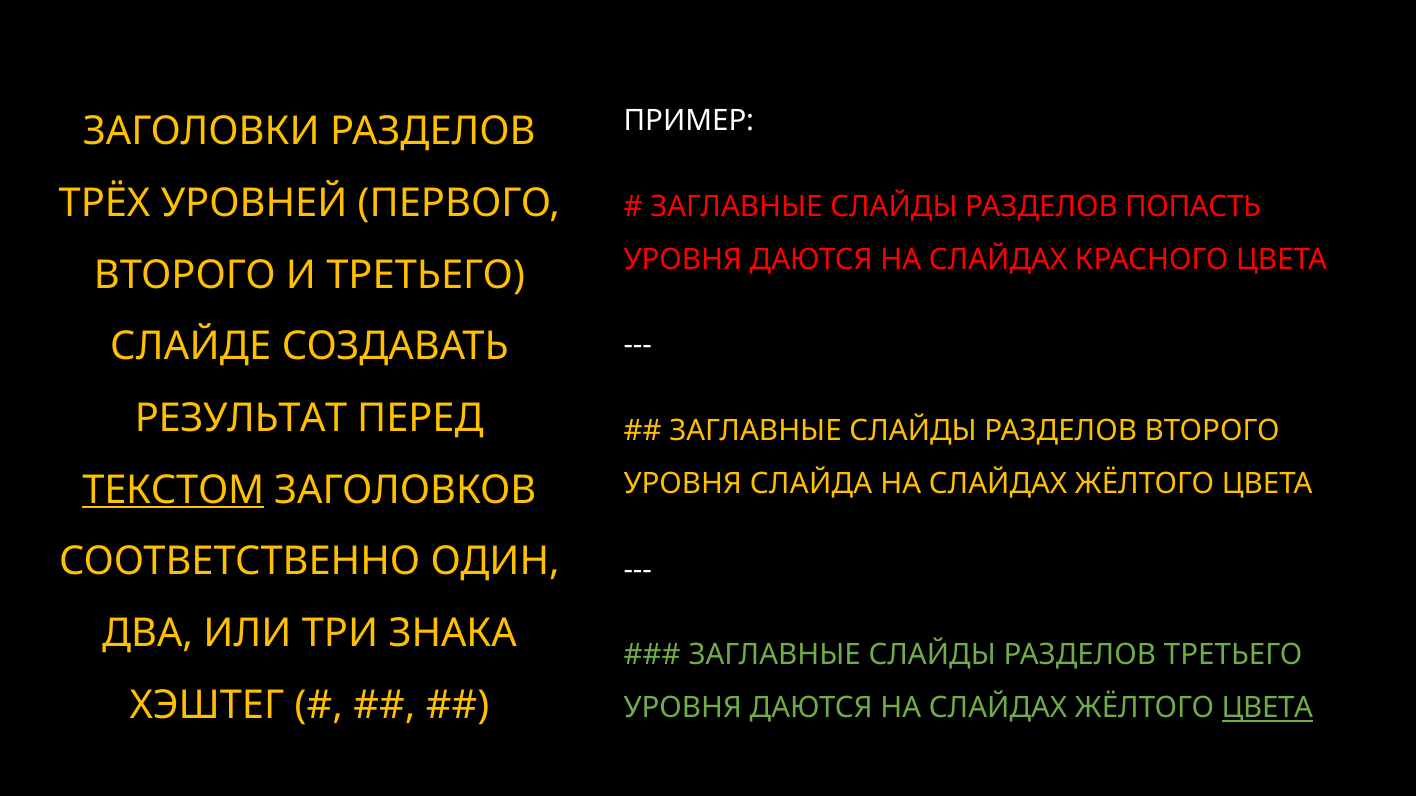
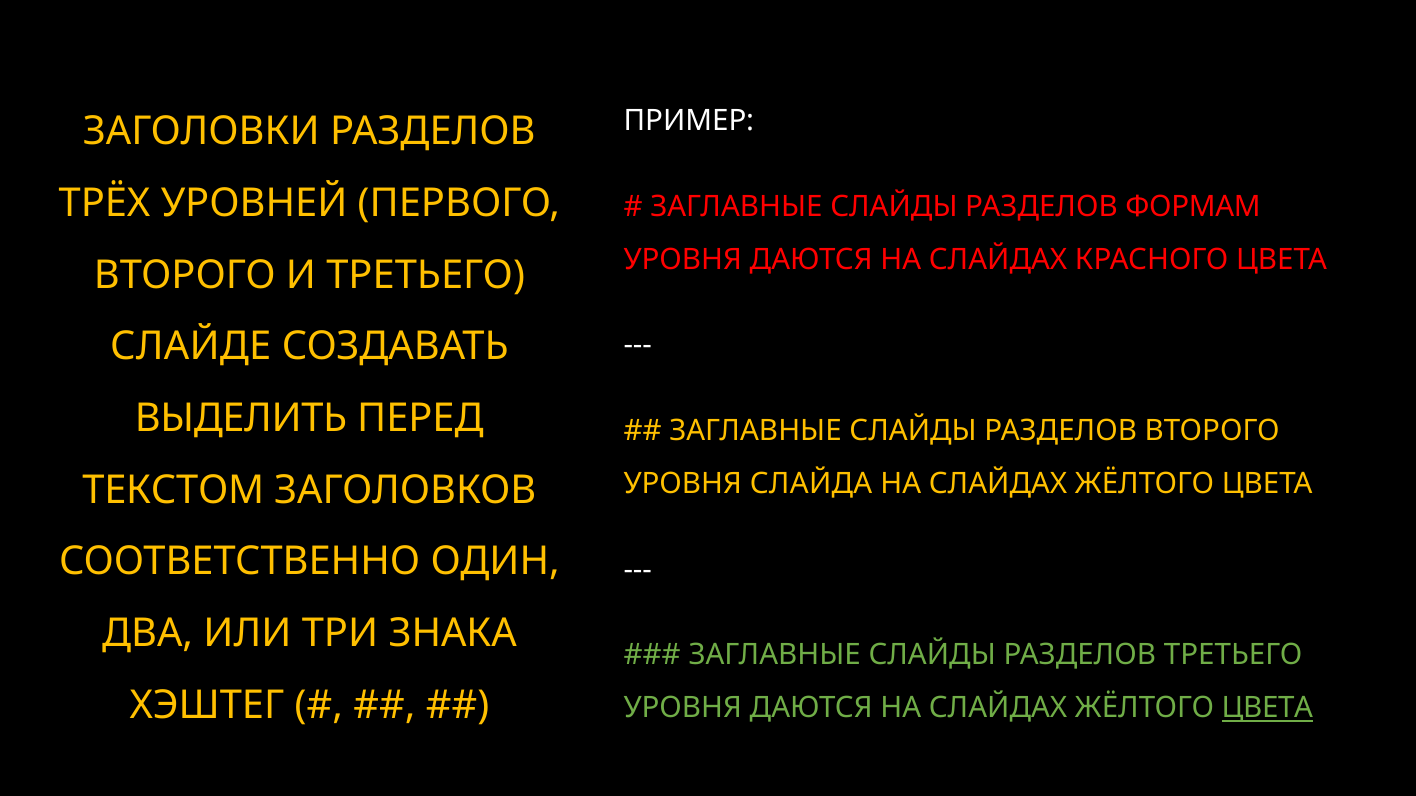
ПОПАСТЬ: ПОПАСТЬ -> ФОРМАМ
РЕЗУЛЬТАТ: РЕЗУЛЬТАТ -> ВЫДЕЛИТЬ
ТЕКСТОМ underline: present -> none
